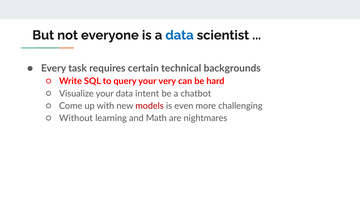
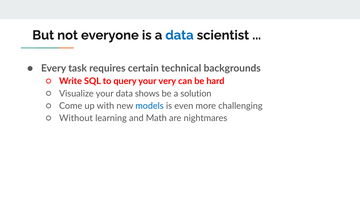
intent: intent -> shows
chatbot: chatbot -> solution
models colour: red -> blue
